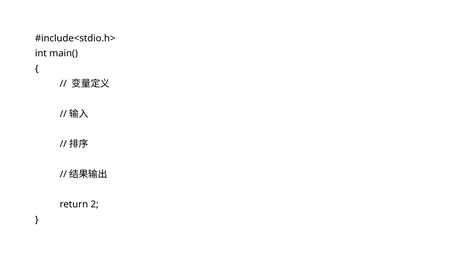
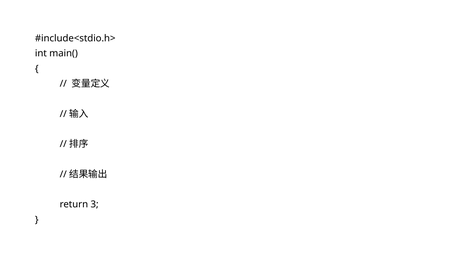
2: 2 -> 3
